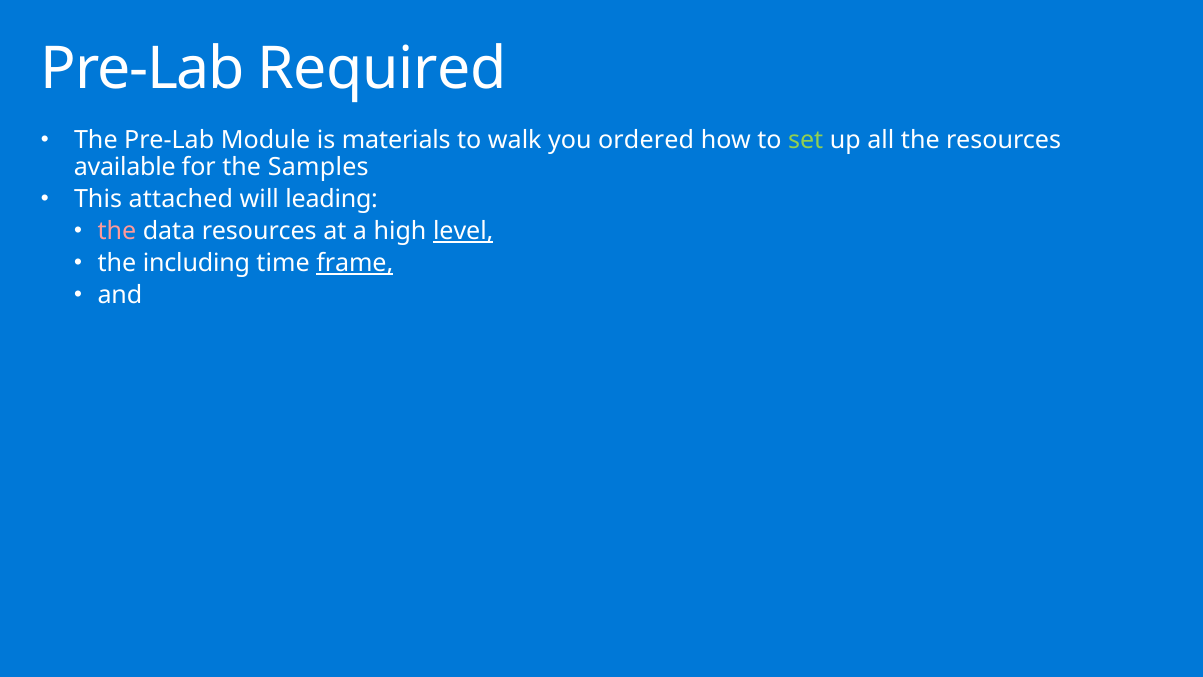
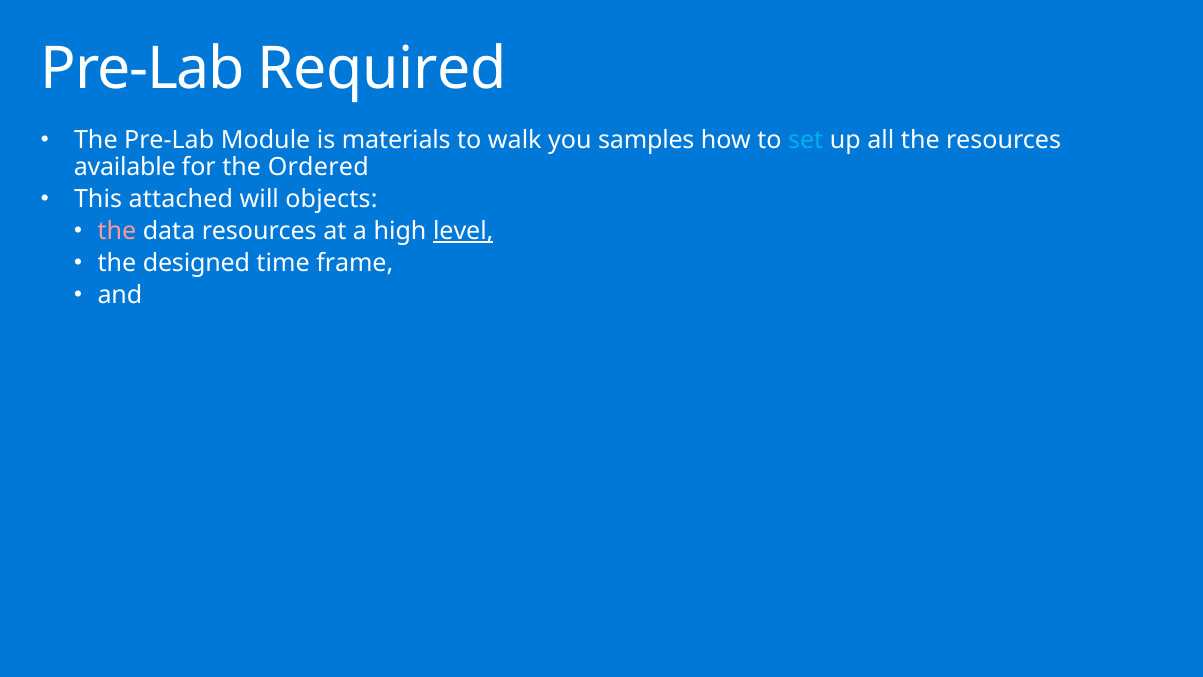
ordered: ordered -> samples
set colour: light green -> light blue
Samples: Samples -> Ordered
leading: leading -> objects
including: including -> designed
frame underline: present -> none
